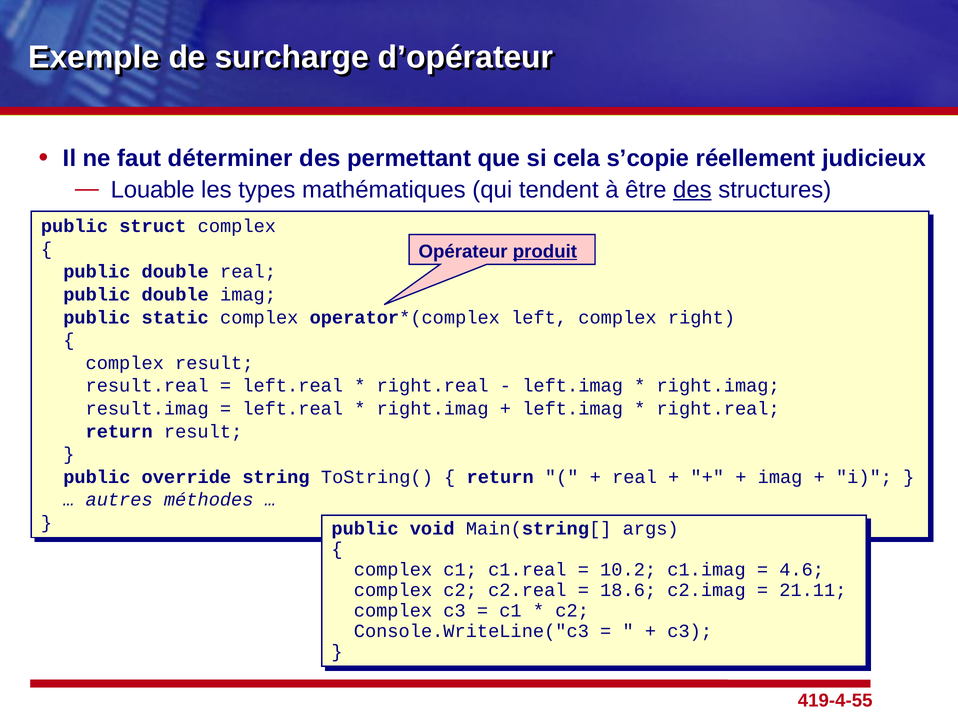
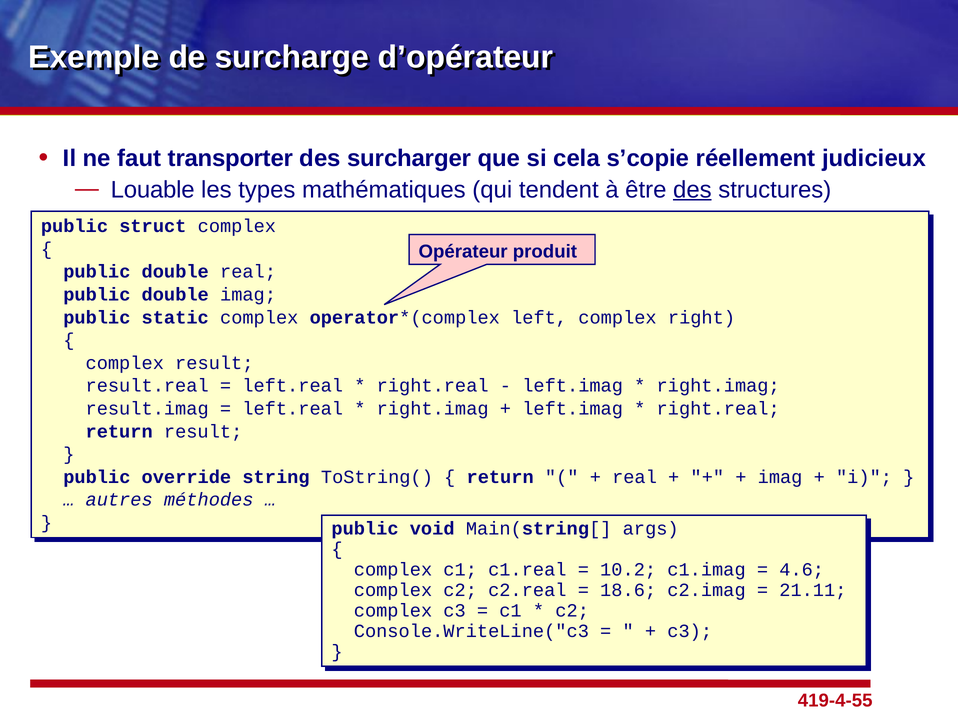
déterminer: déterminer -> transporter
permettant: permettant -> surcharger
produit underline: present -> none
